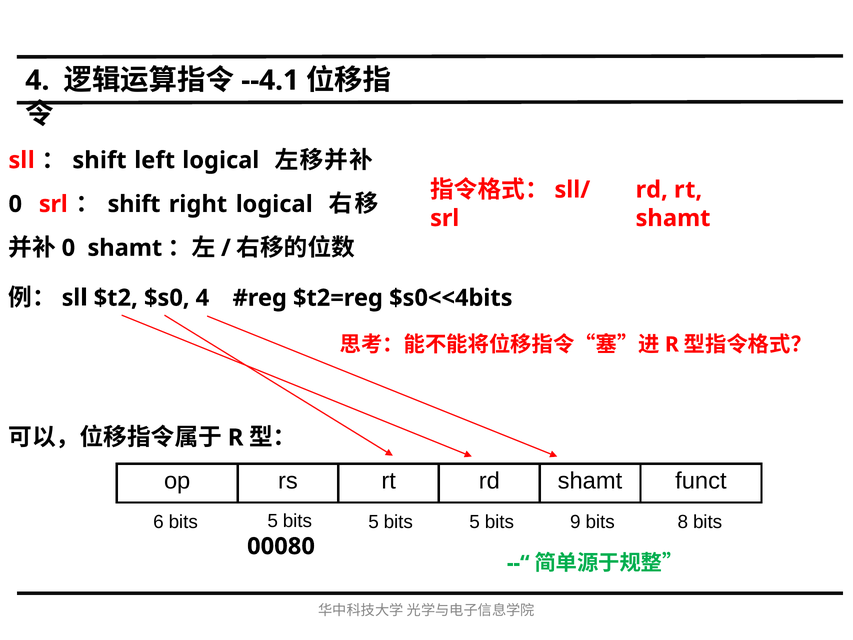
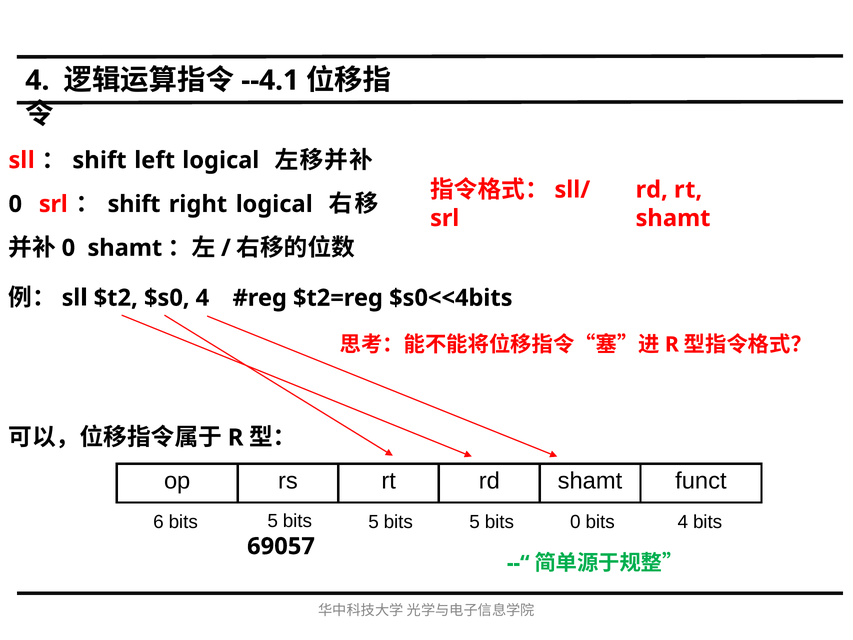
bits 9: 9 -> 0
bits 8: 8 -> 4
00080: 00080 -> 69057
